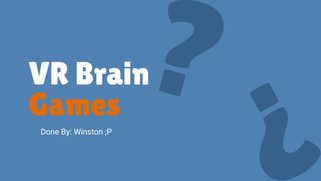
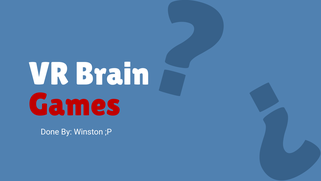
Games colour: orange -> red
